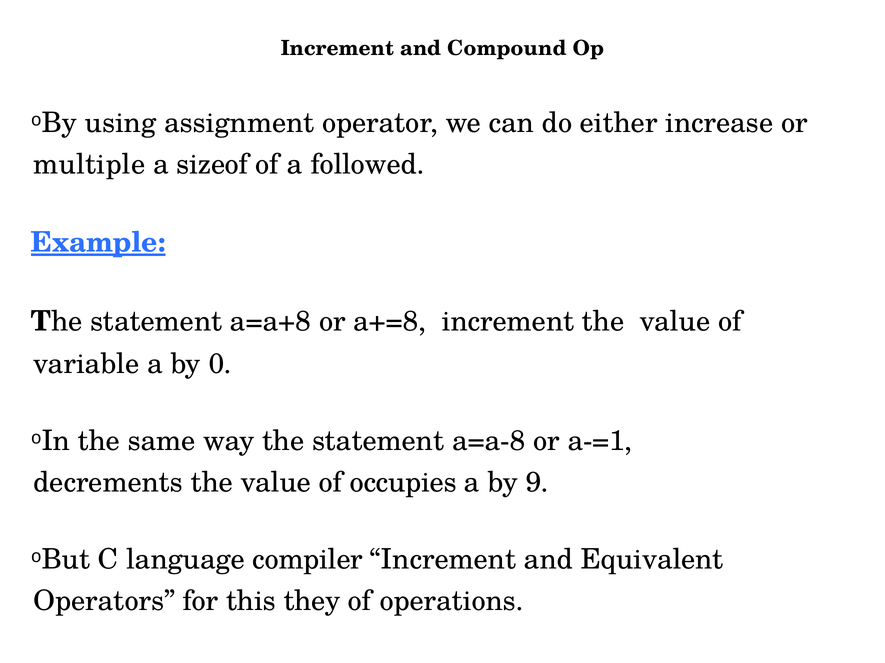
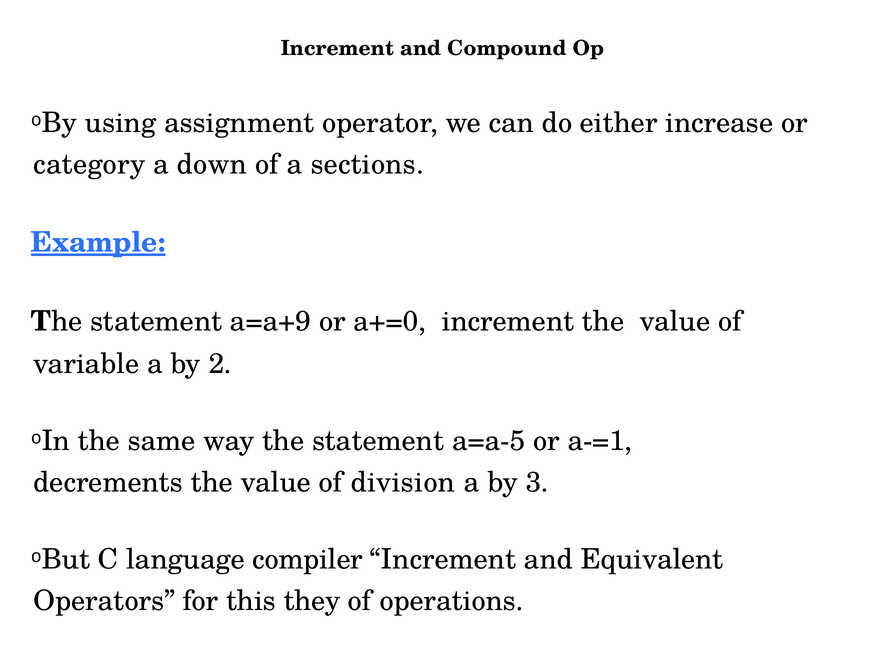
multiple: multiple -> category
sizeof: sizeof -> down
followed: followed -> sections
a=a+8: a=a+8 -> a=a+9
a+=8: a+=8 -> a+=0
0: 0 -> 2
a=a-8: a=a-8 -> a=a-5
occupies: occupies -> division
9: 9 -> 3
